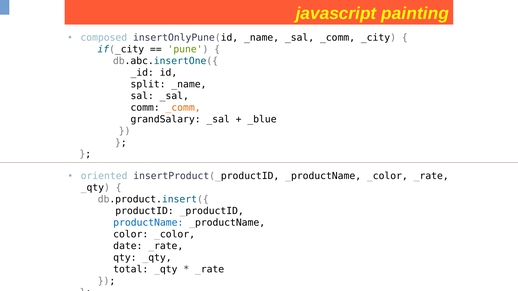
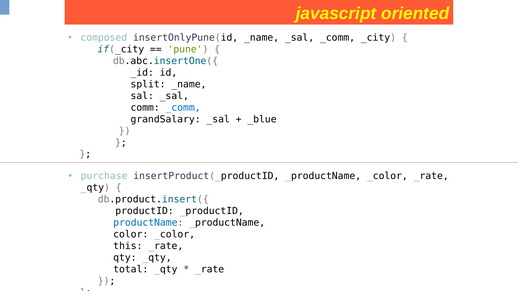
painting: painting -> oriented
_comm at (183, 108) colour: orange -> blue
oriented: oriented -> purchase
date: date -> this
